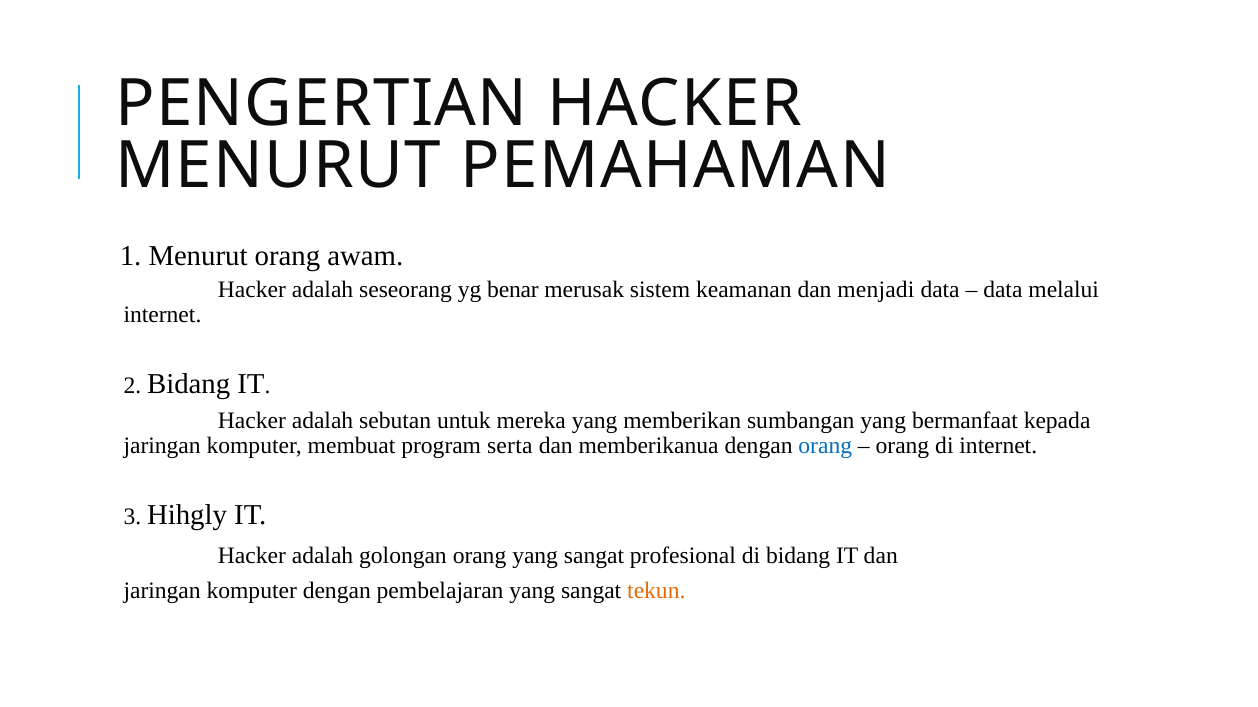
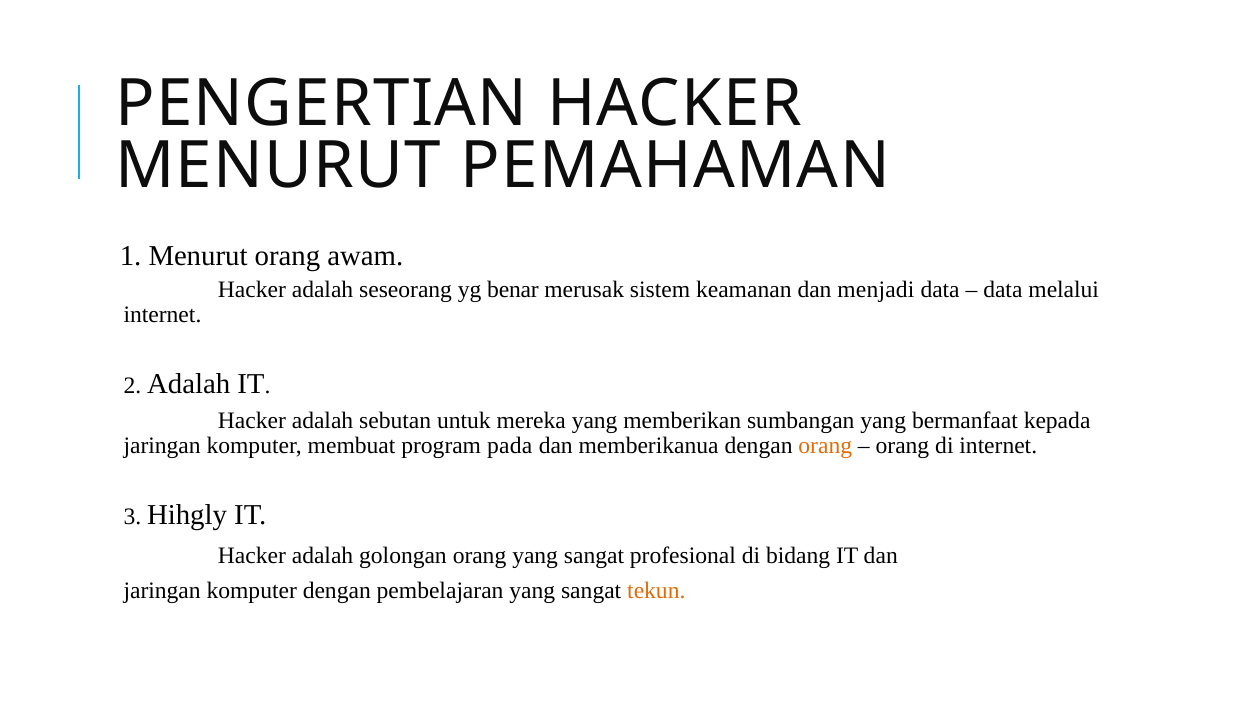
2 Bidang: Bidang -> Adalah
serta: serta -> pada
orang at (825, 446) colour: blue -> orange
